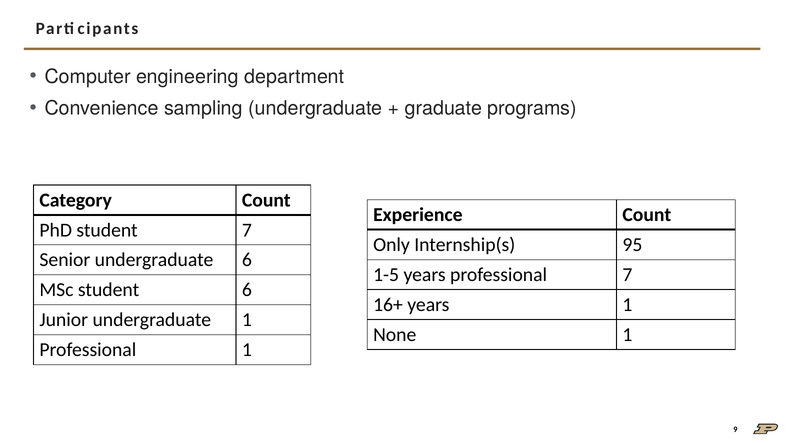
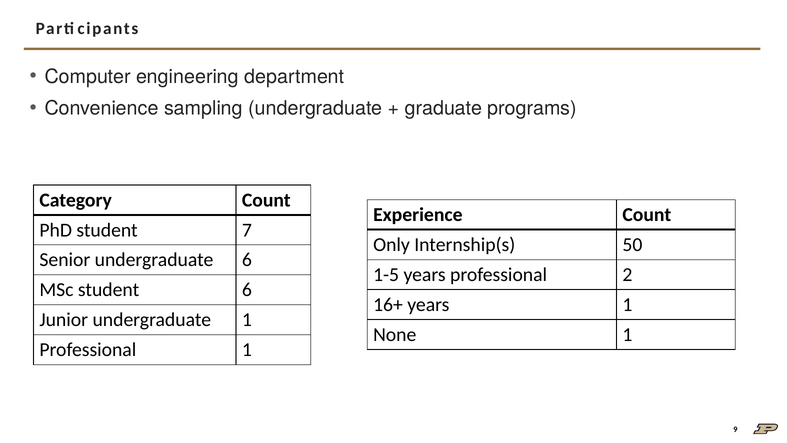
95: 95 -> 50
professional 7: 7 -> 2
